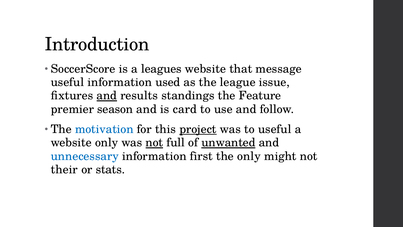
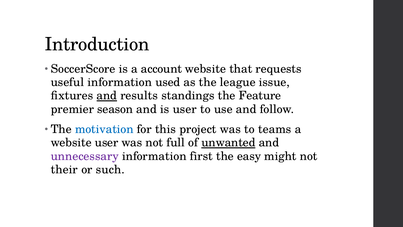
leagues: leagues -> account
message: message -> requests
is card: card -> user
project underline: present -> none
to useful: useful -> teams
website only: only -> user
not at (154, 143) underline: present -> none
unnecessary colour: blue -> purple
the only: only -> easy
stats: stats -> such
